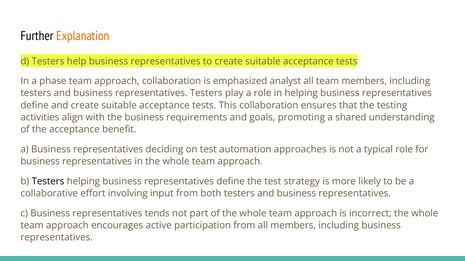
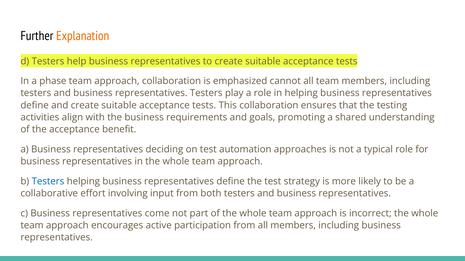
analyst: analyst -> cannot
Testers at (48, 182) colour: black -> blue
tends: tends -> come
